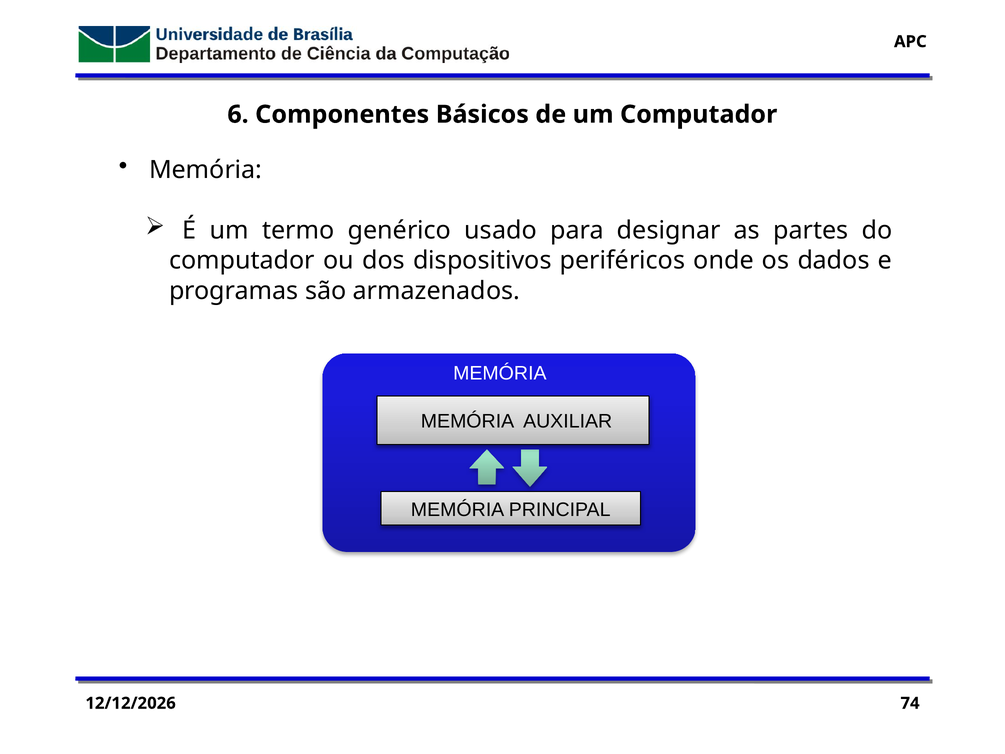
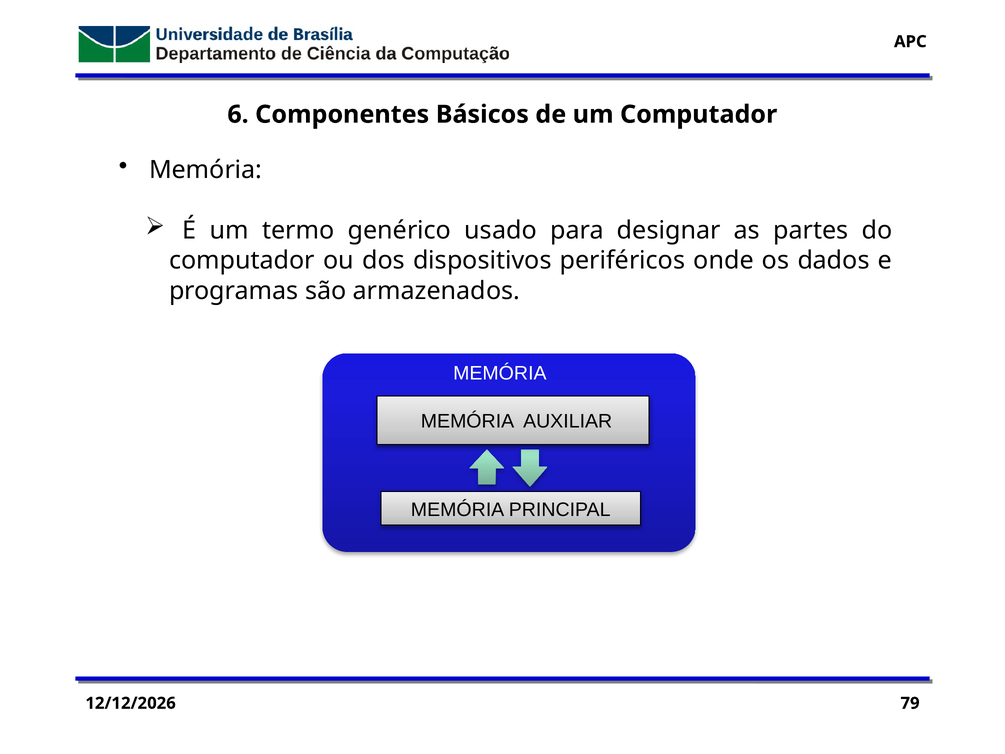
74: 74 -> 79
